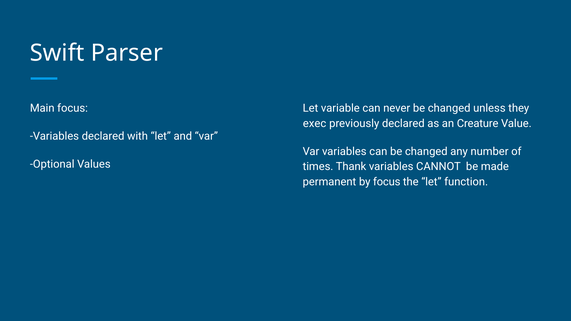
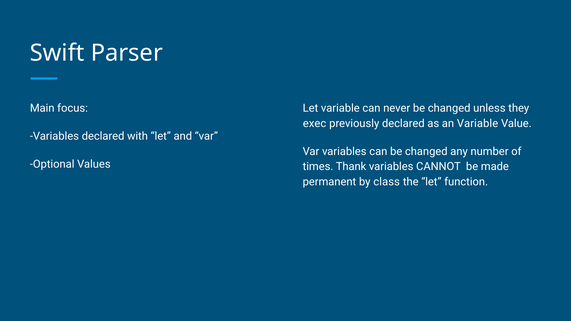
an Creature: Creature -> Variable
by focus: focus -> class
